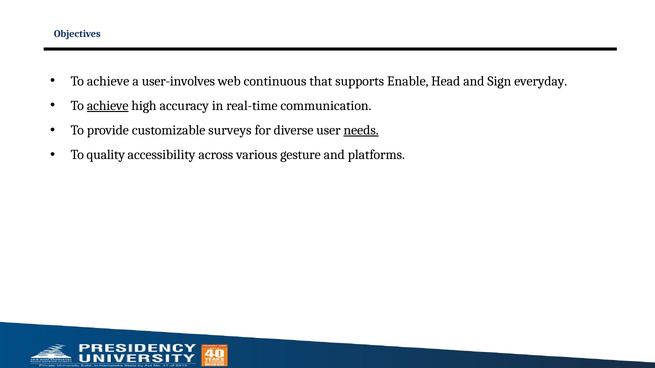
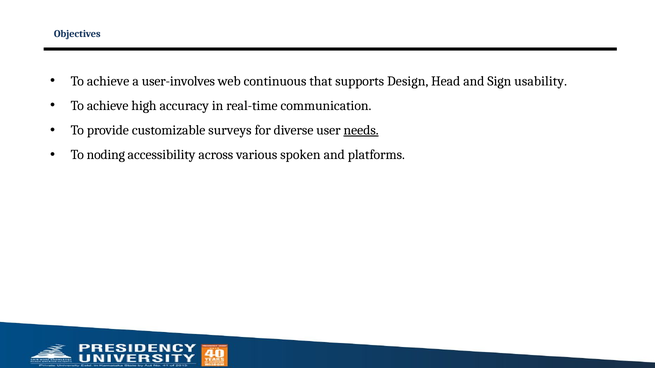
Enable: Enable -> Design
everyday: everyday -> usability
achieve at (108, 106) underline: present -> none
quality: quality -> noding
gesture: gesture -> spoken
